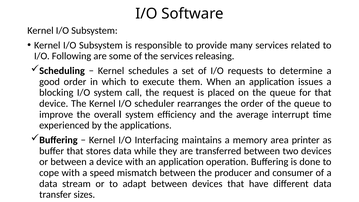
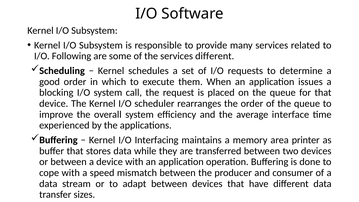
services releasing: releasing -> different
interrupt: interrupt -> interface
